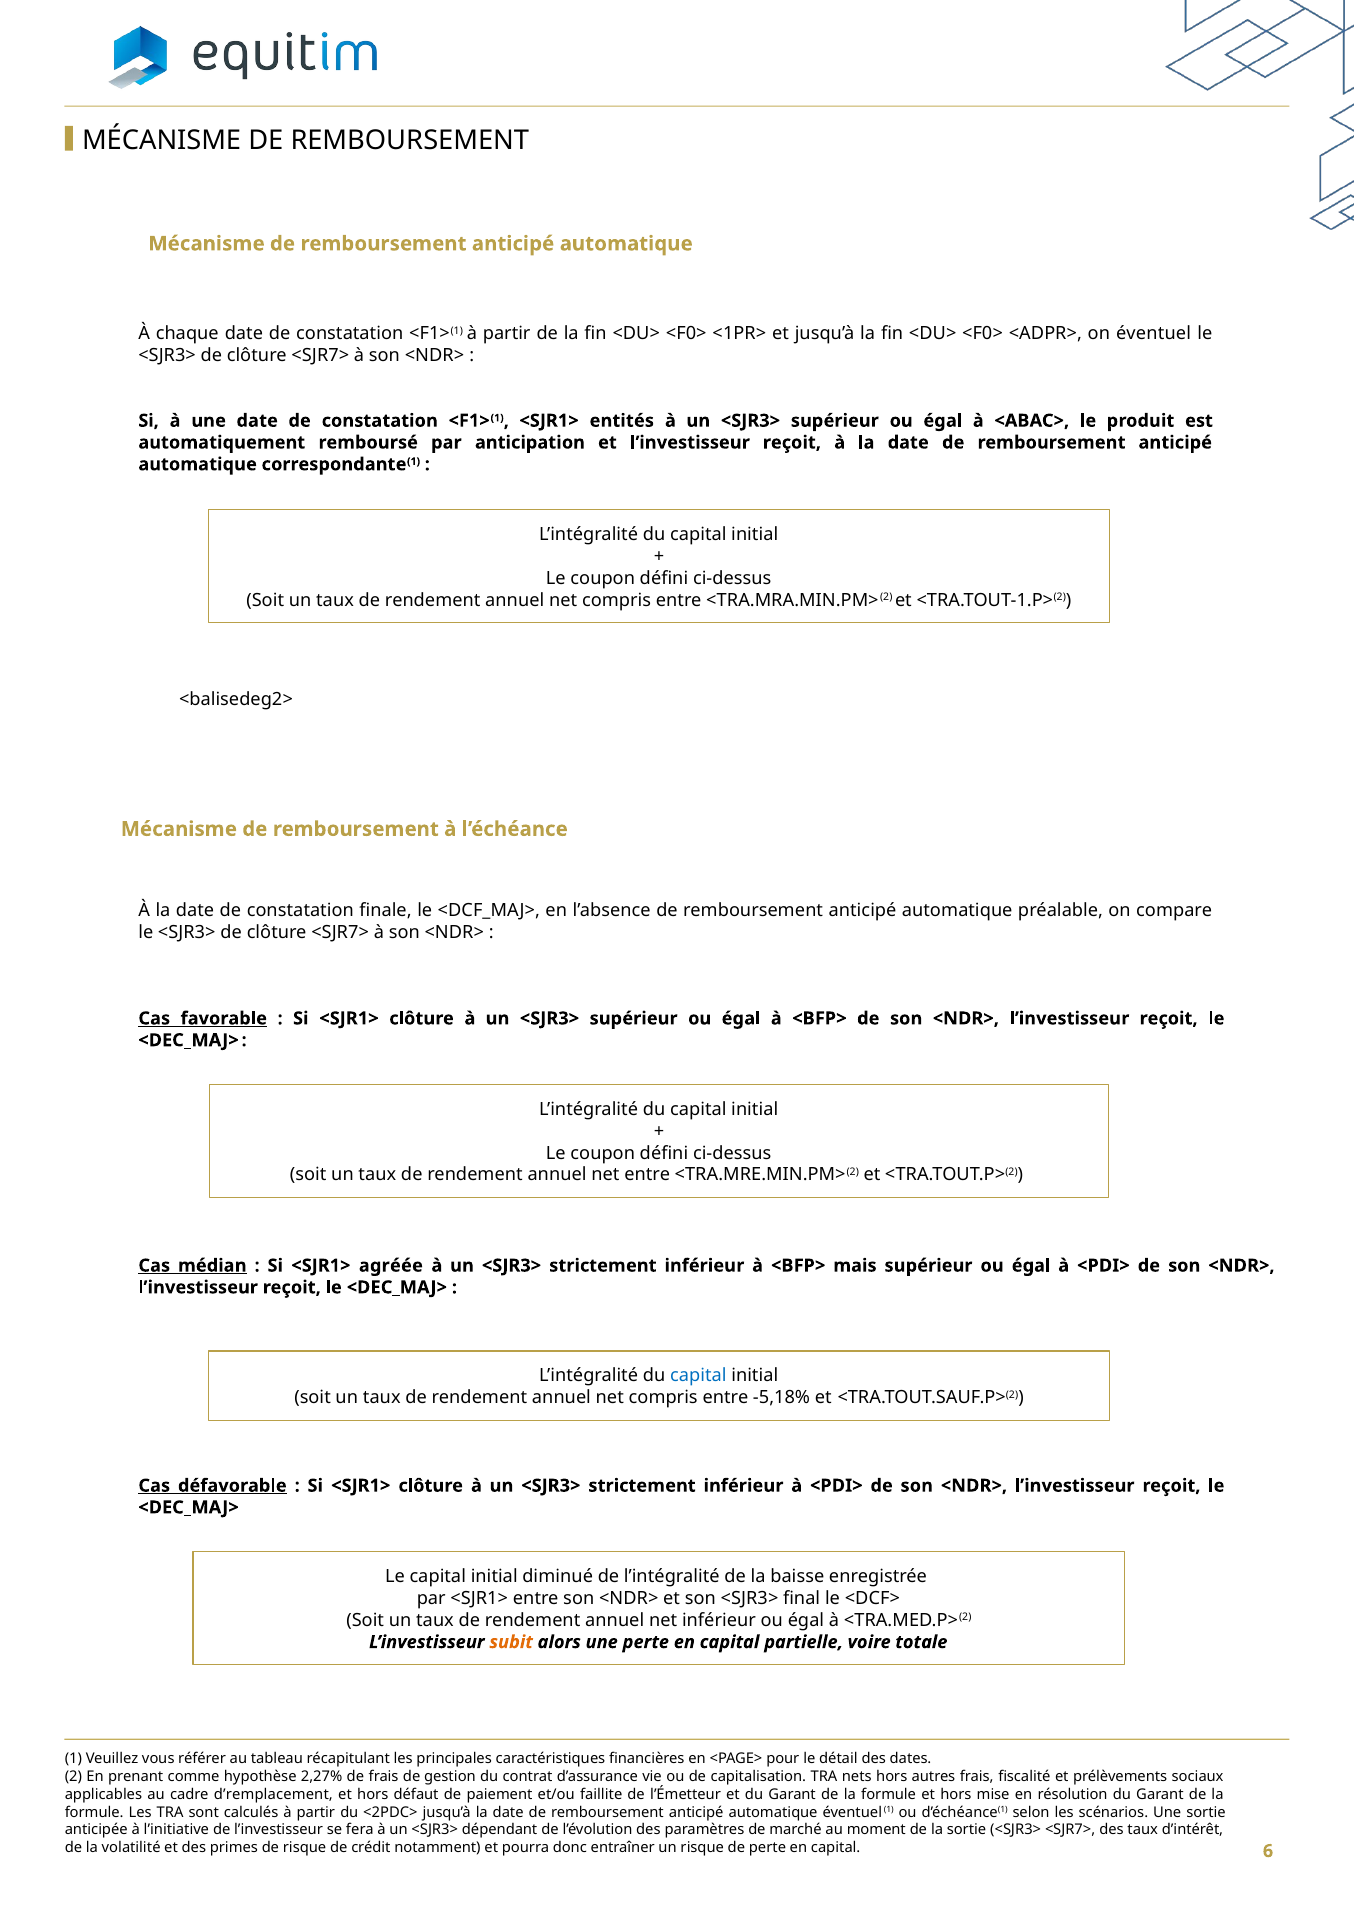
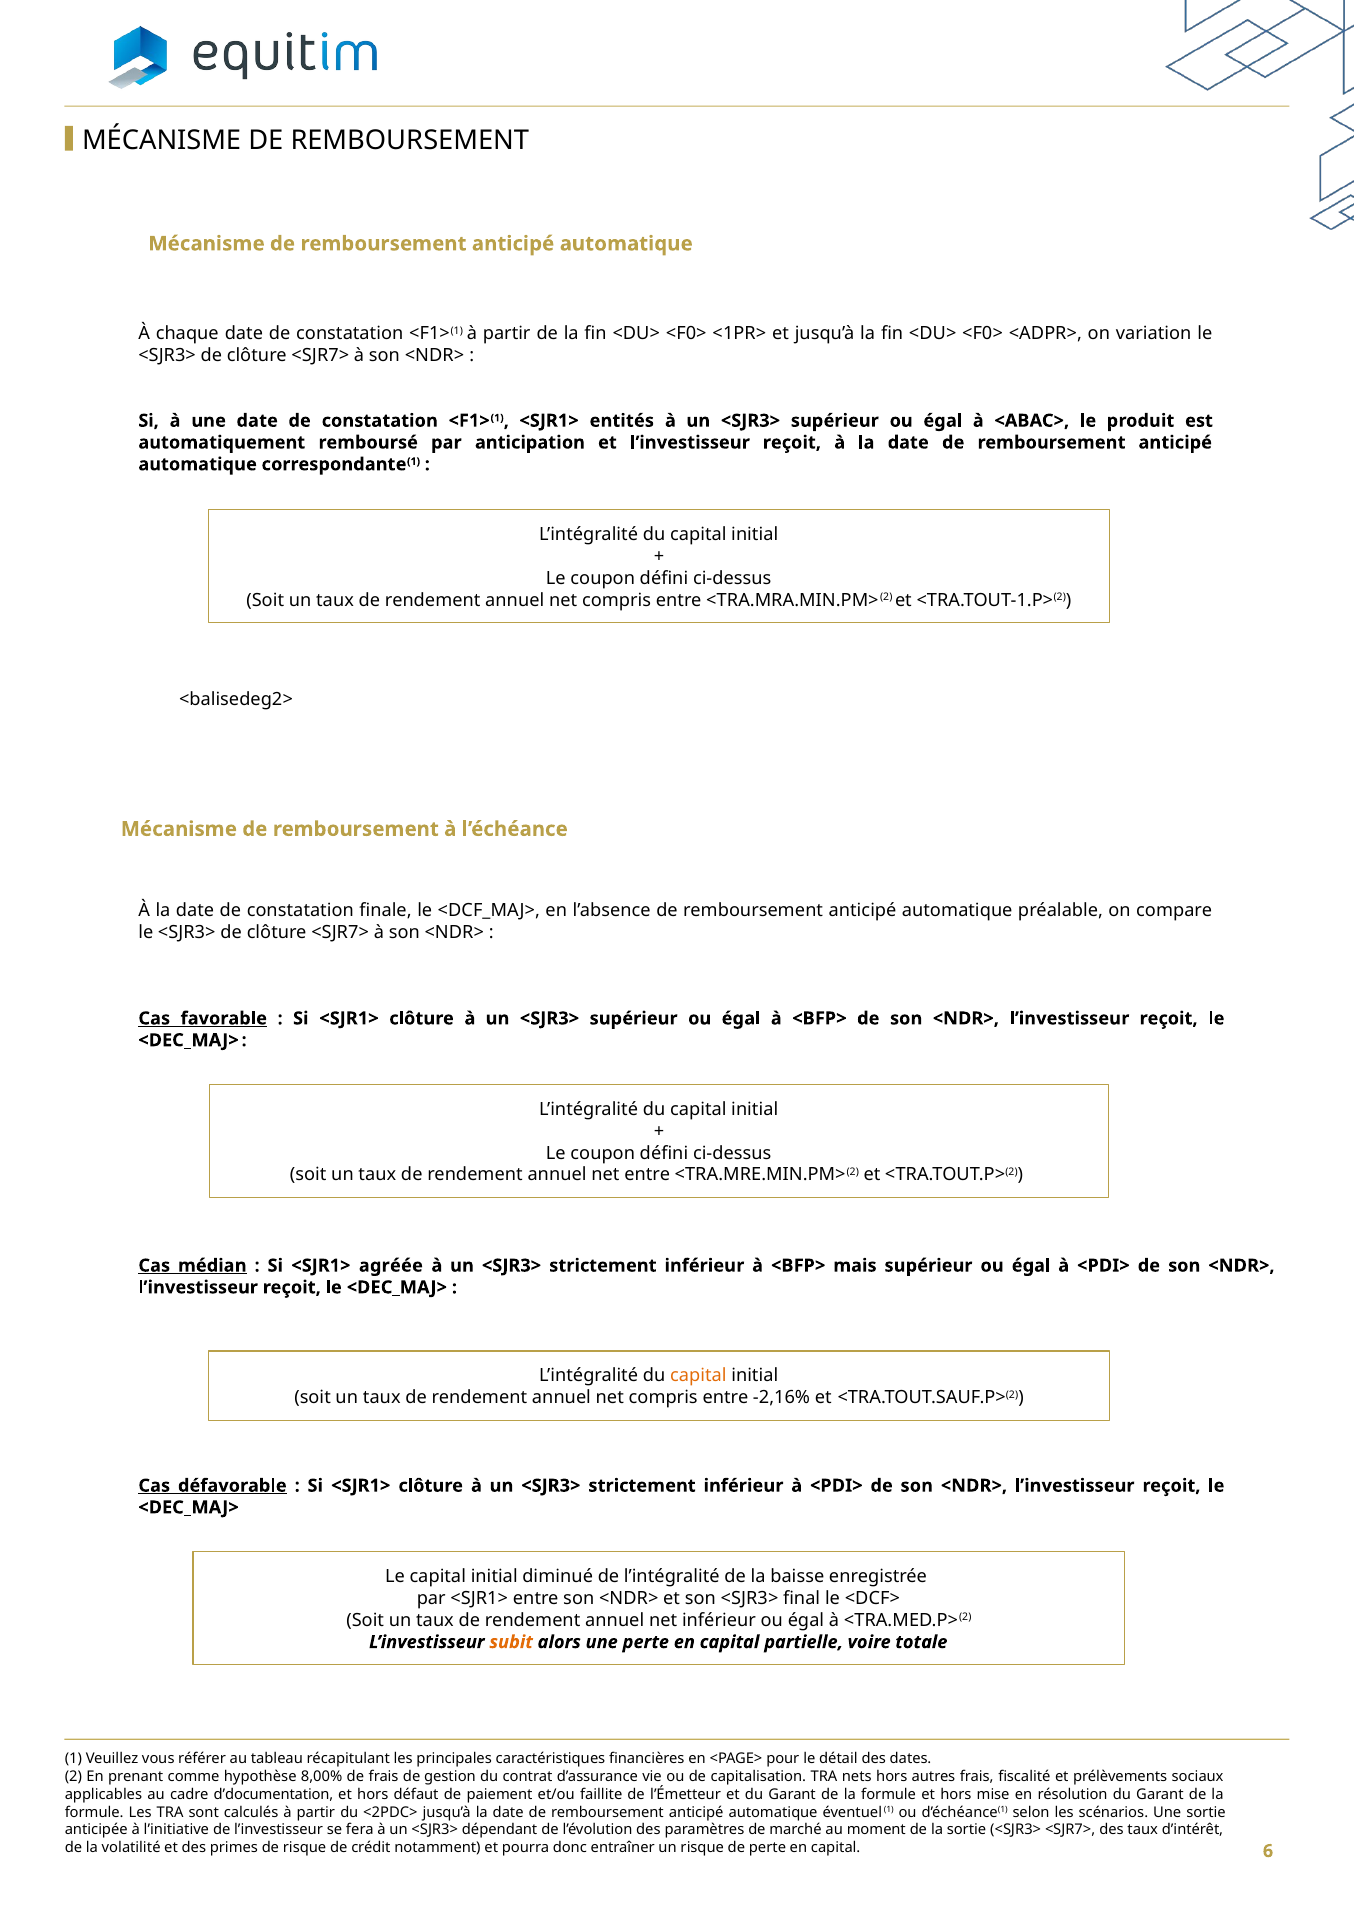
éventuel: éventuel -> variation
capital at (698, 1376) colour: blue -> orange
-5,18%: -5,18% -> -2,16%
2,27%: 2,27% -> 8,00%
d’remplacement: d’remplacement -> d’documentation
